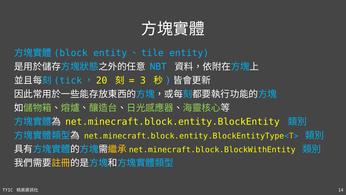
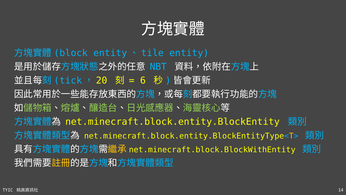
3: 3 -> 6
